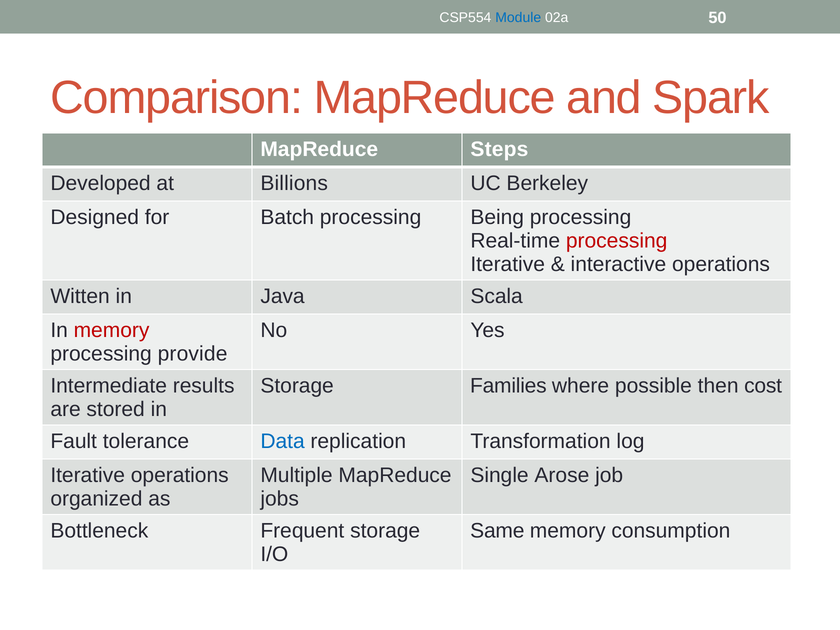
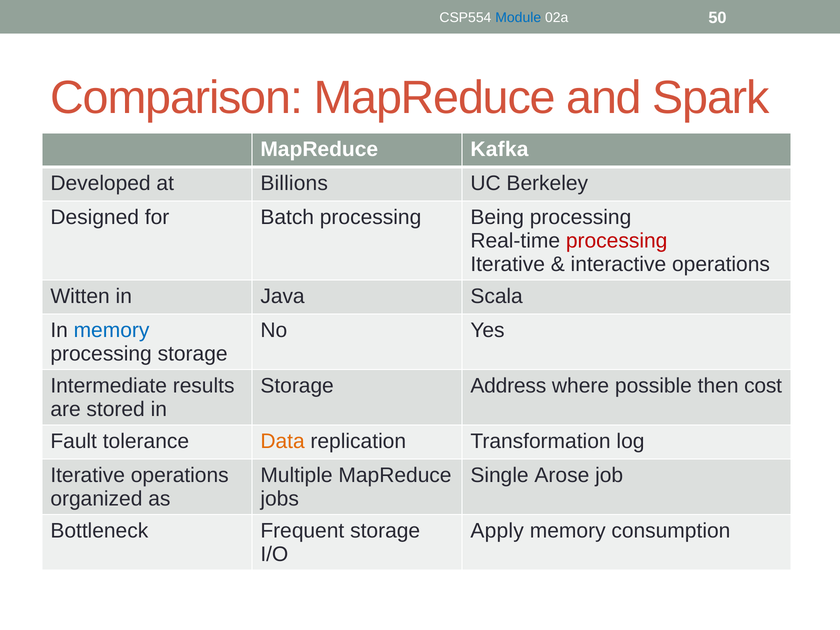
Steps: Steps -> Kafka
memory at (112, 330) colour: red -> blue
processing provide: provide -> storage
Families: Families -> Address
Data colour: blue -> orange
Same: Same -> Apply
